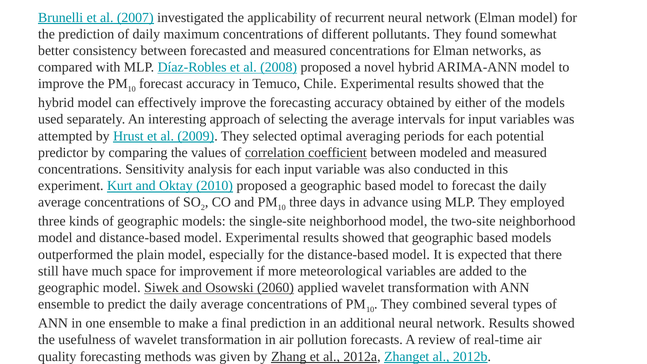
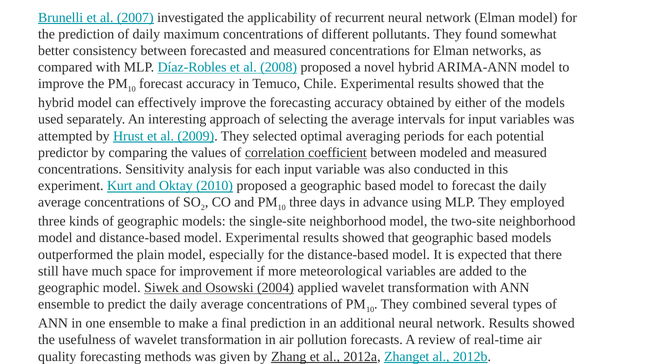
2060: 2060 -> 2004
